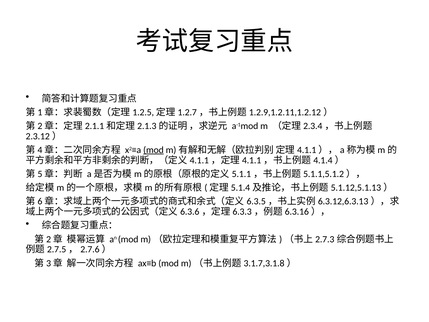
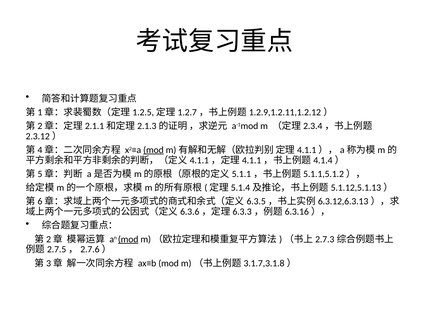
mod at (128, 239) underline: none -> present
